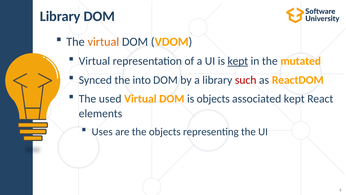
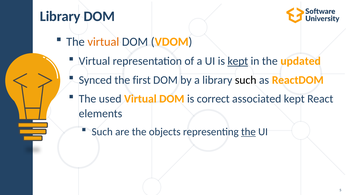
mutated: mutated -> updated
into: into -> first
such at (246, 80) colour: red -> black
is objects: objects -> correct
Uses at (102, 132): Uses -> Such
the at (248, 132) underline: none -> present
